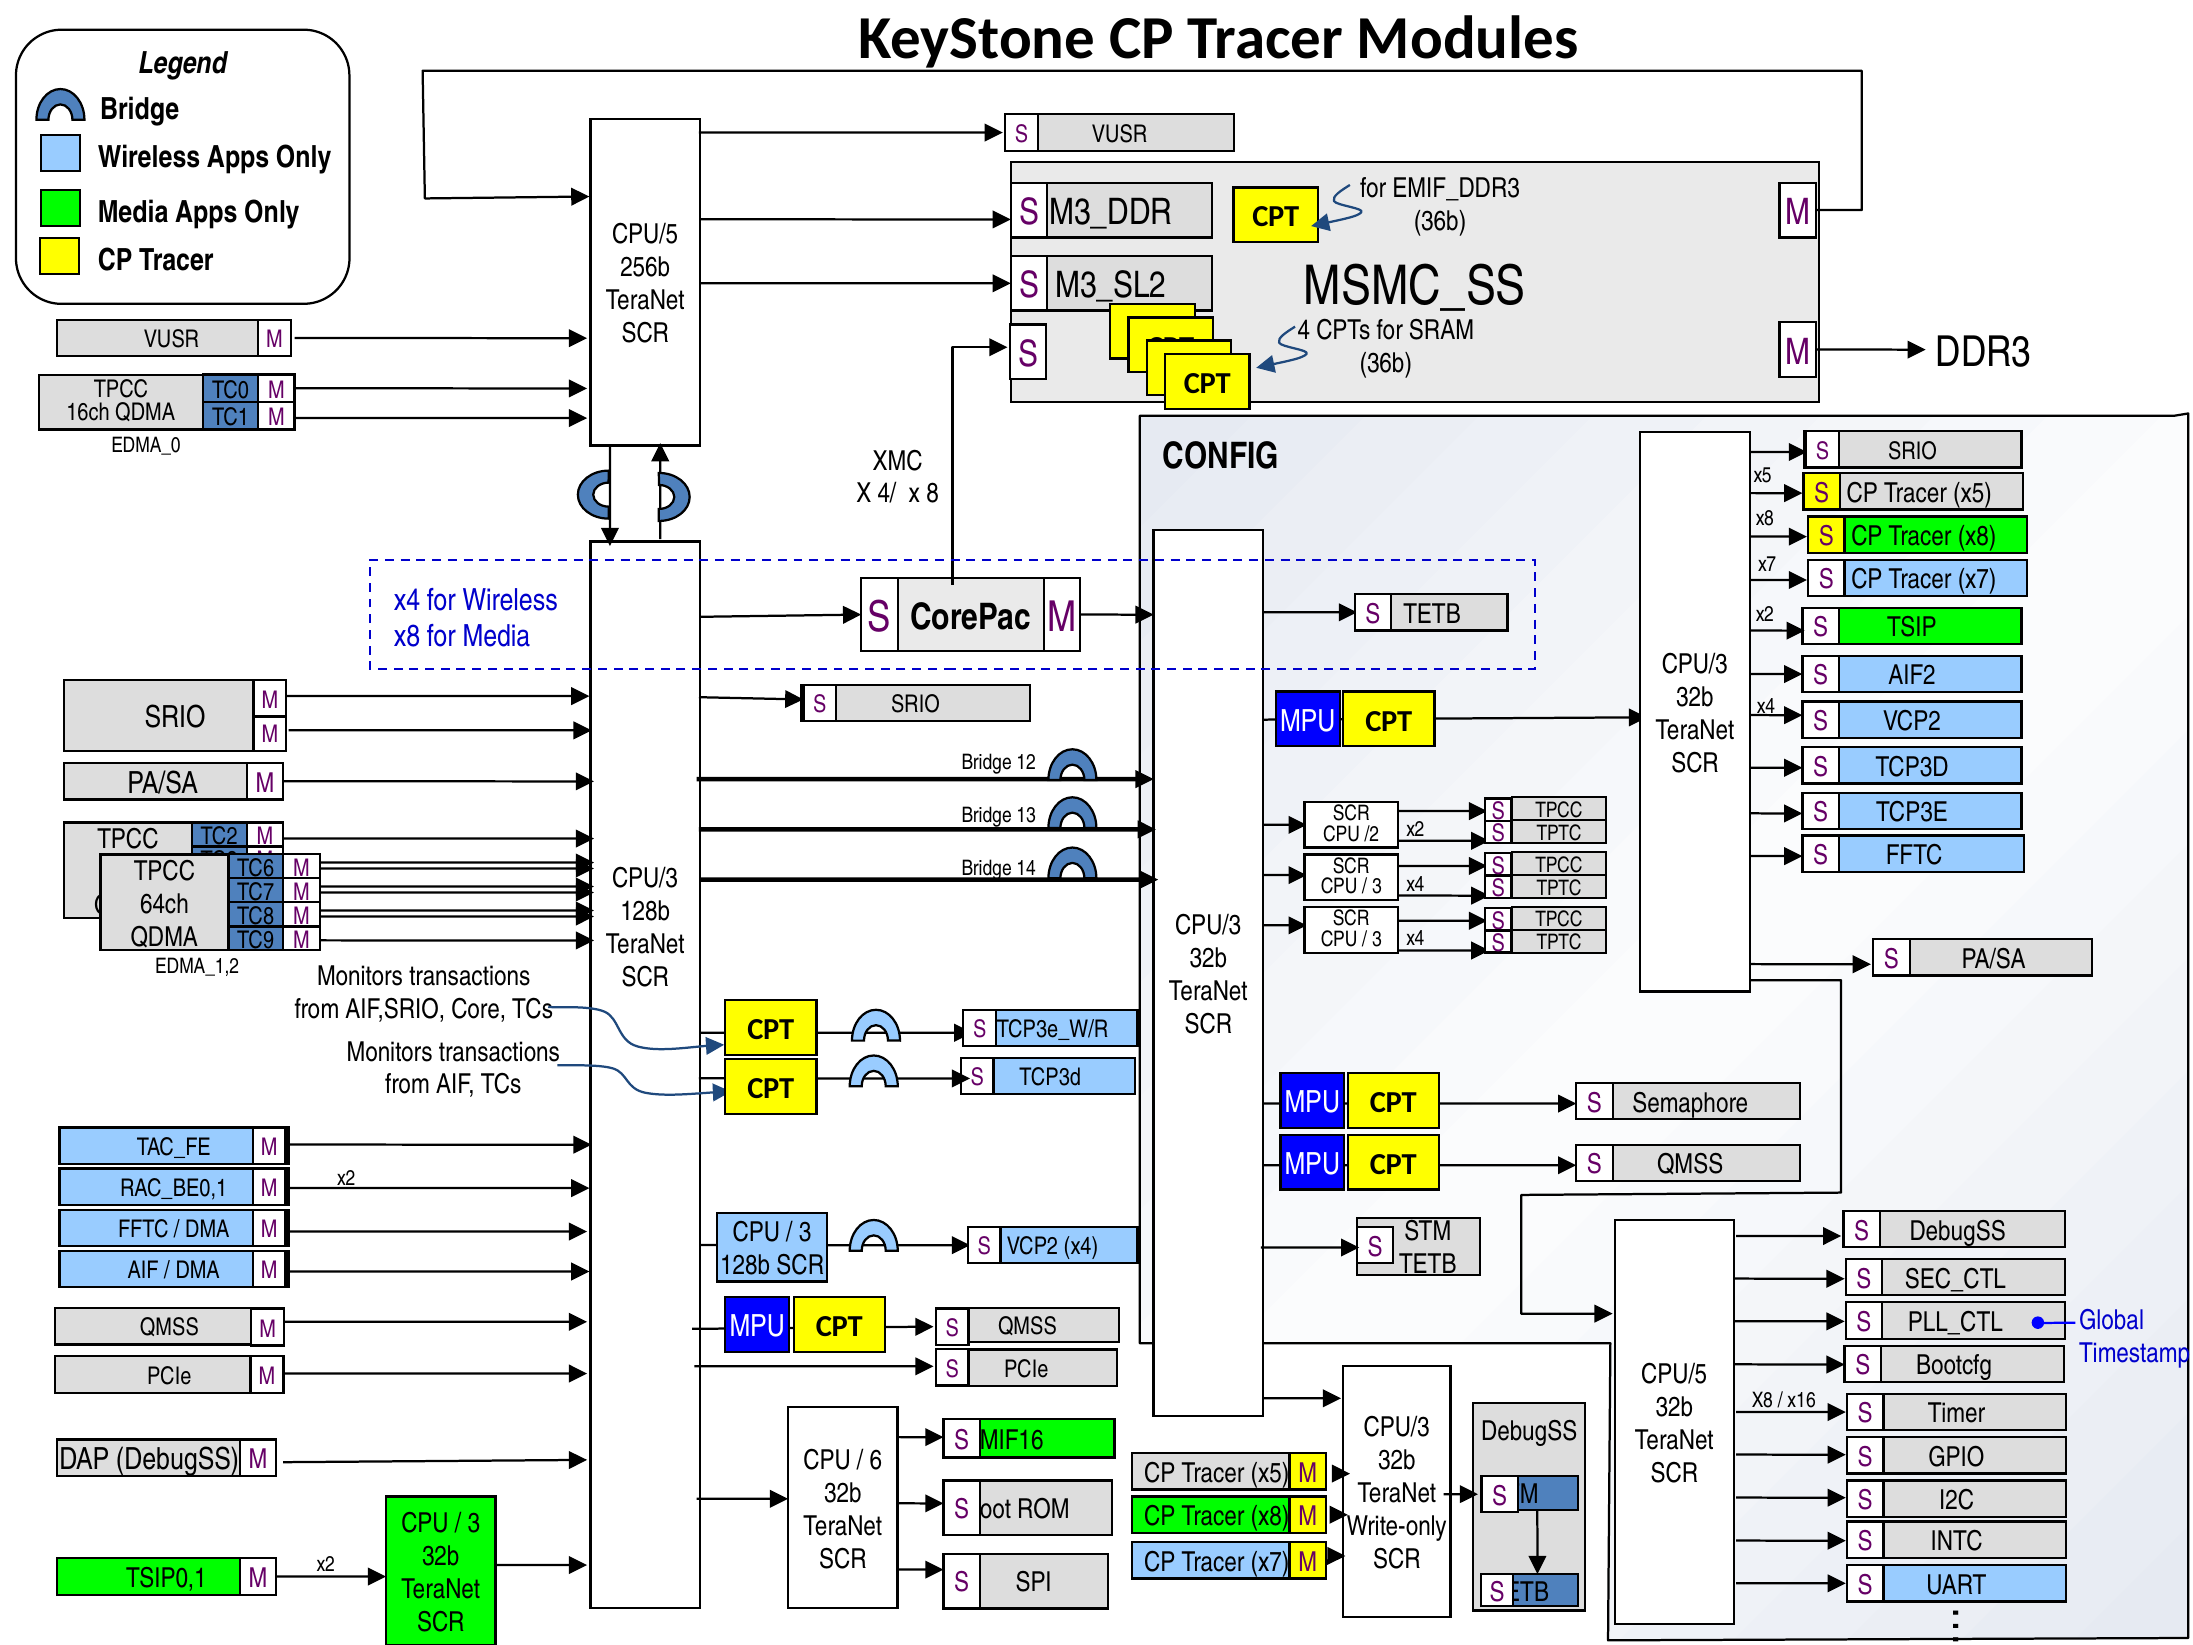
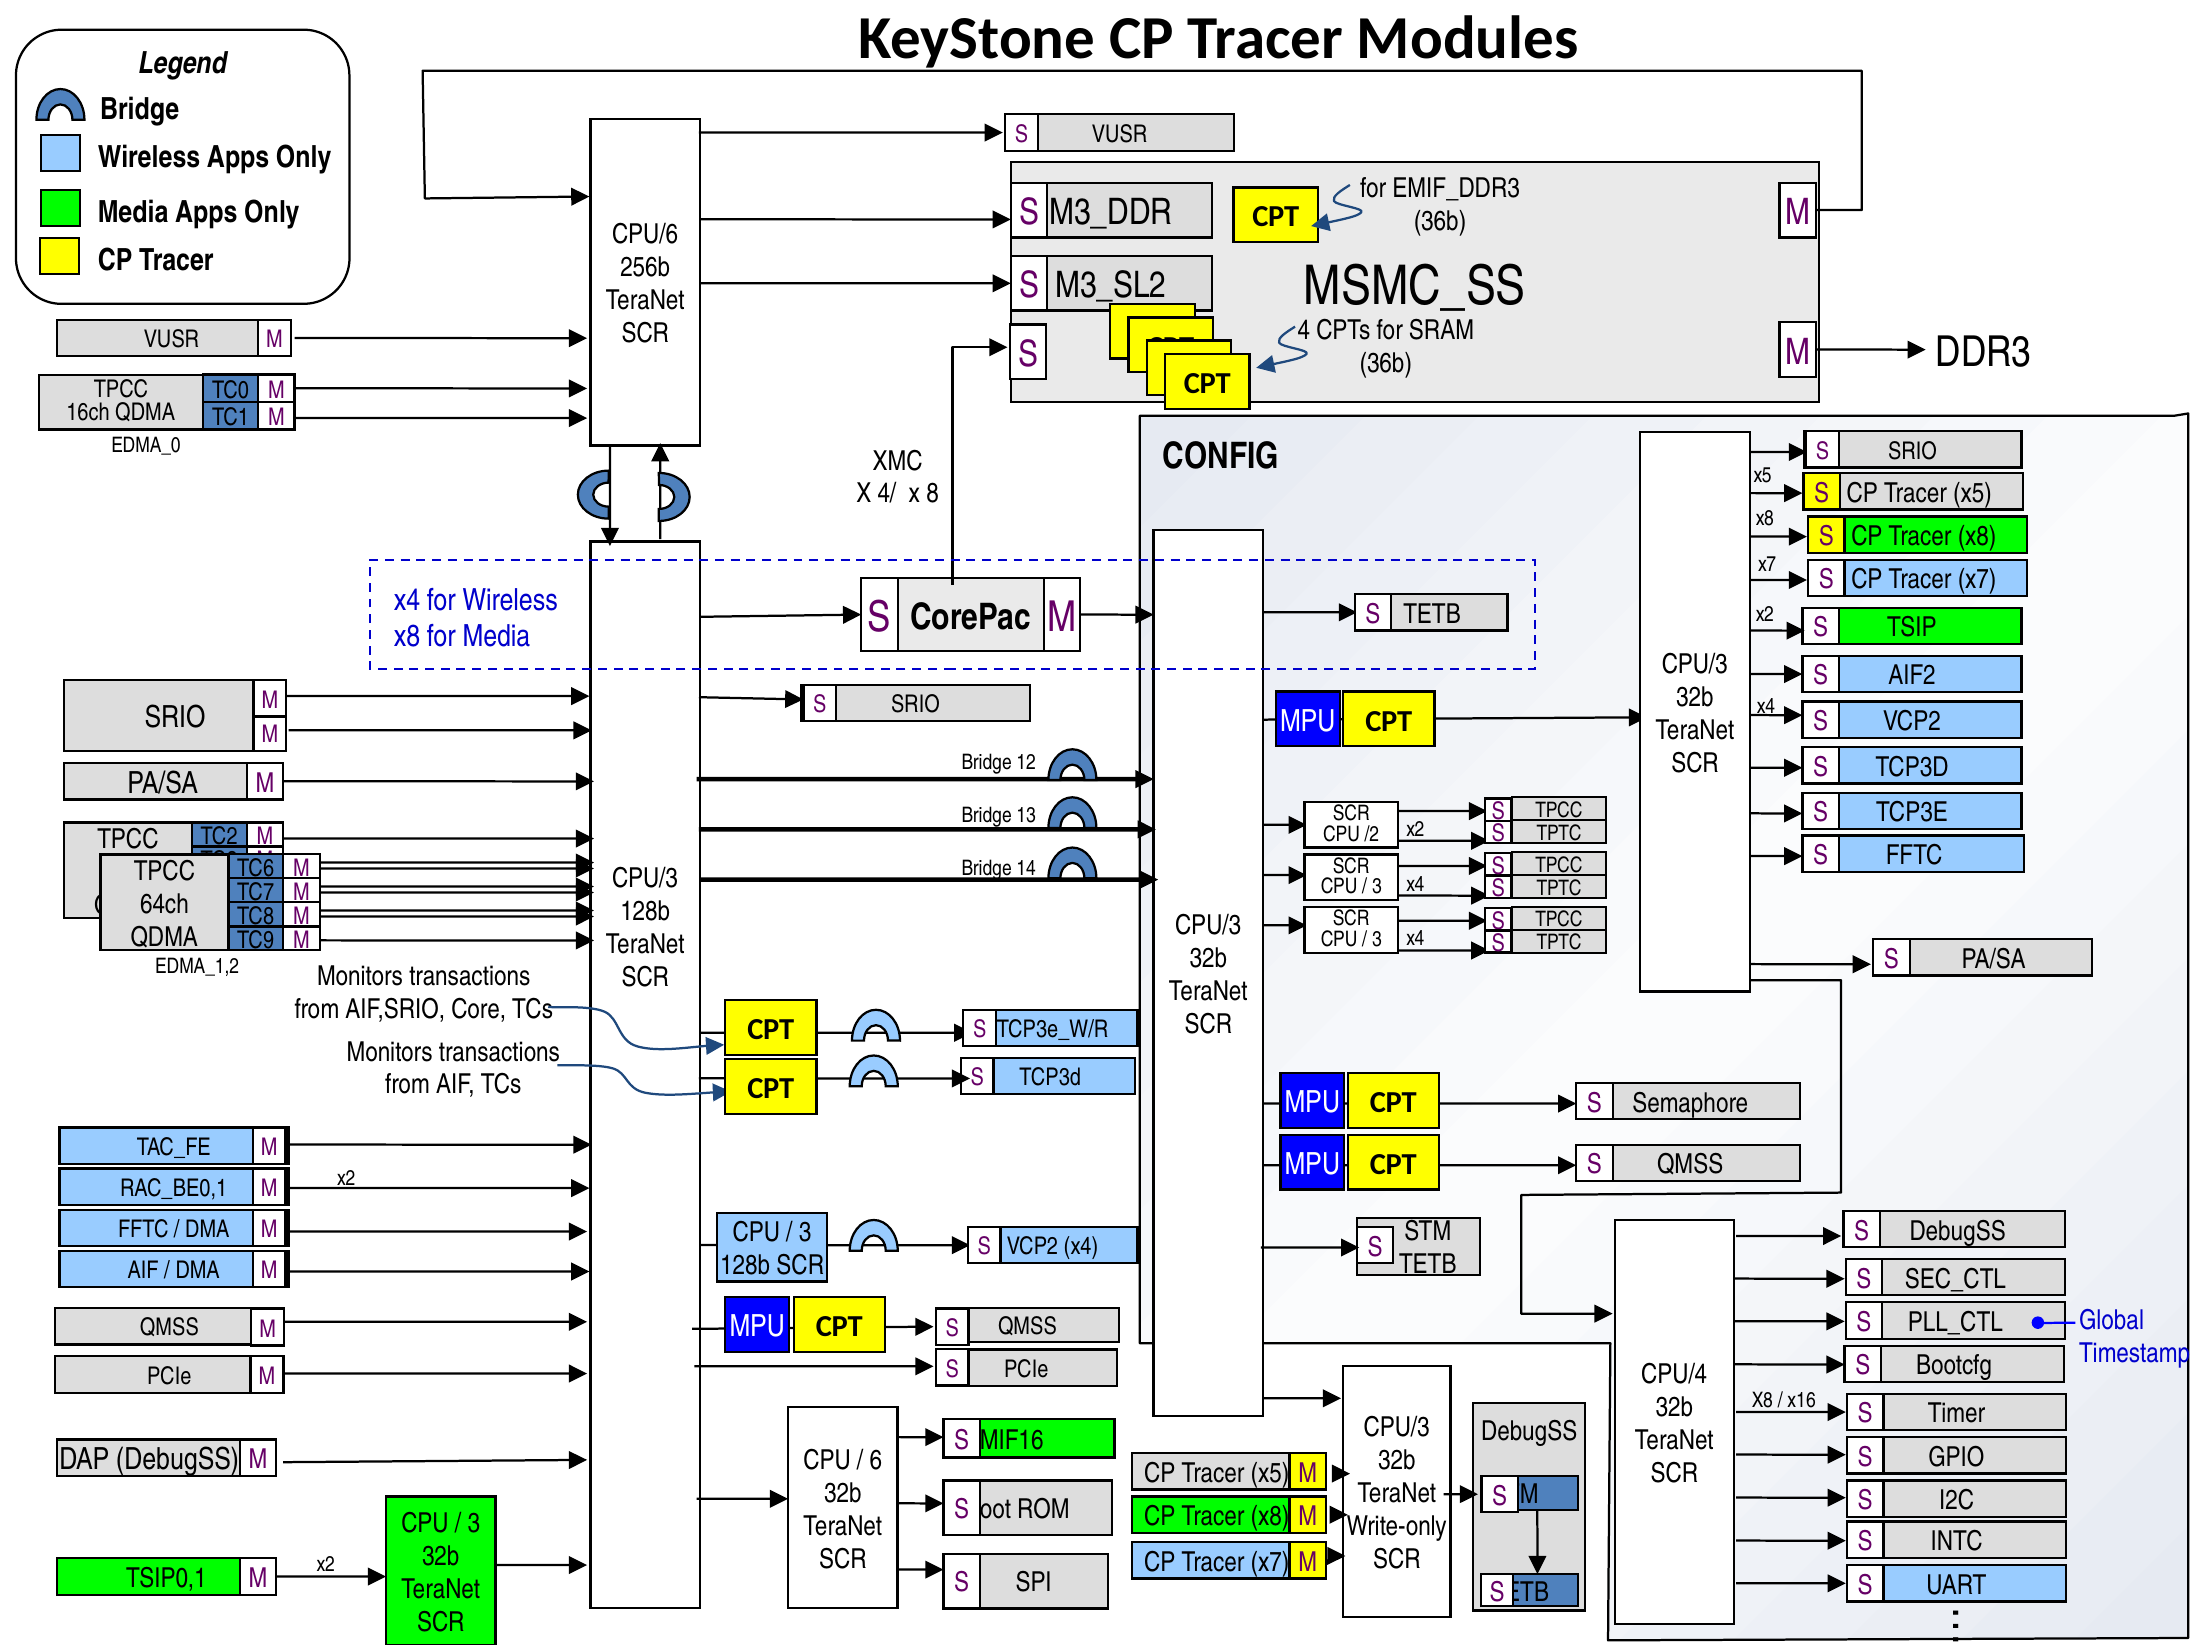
CPU/5 at (645, 234): CPU/5 -> CPU/6
CPU/5 at (1674, 1374): CPU/5 -> CPU/4
